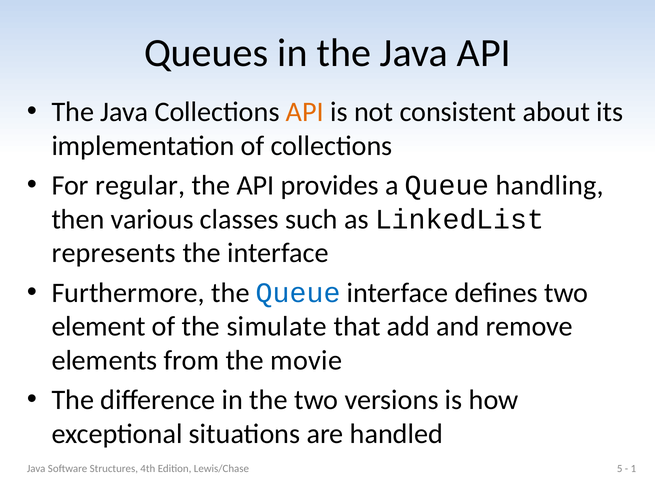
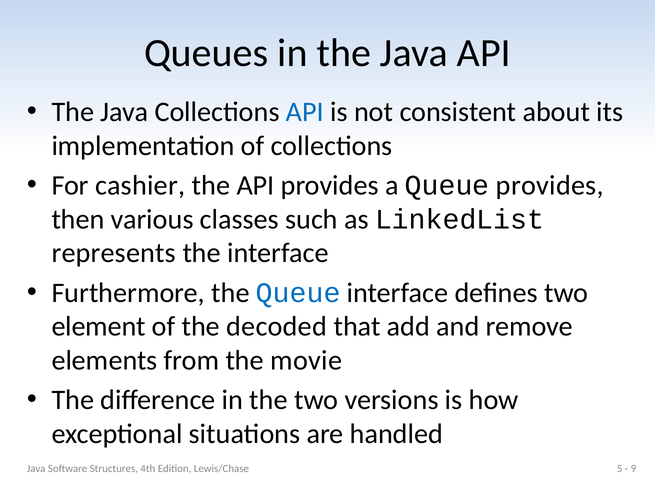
API at (305, 112) colour: orange -> blue
regular: regular -> cashier
Queue handling: handling -> provides
simulate: simulate -> decoded
1: 1 -> 9
